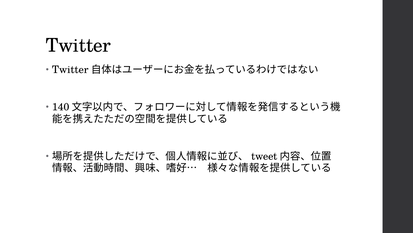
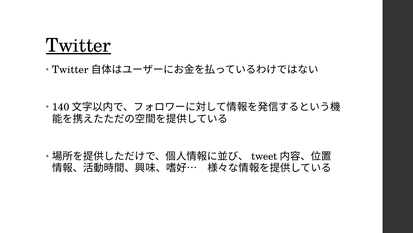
Twitter underline: none -> present
